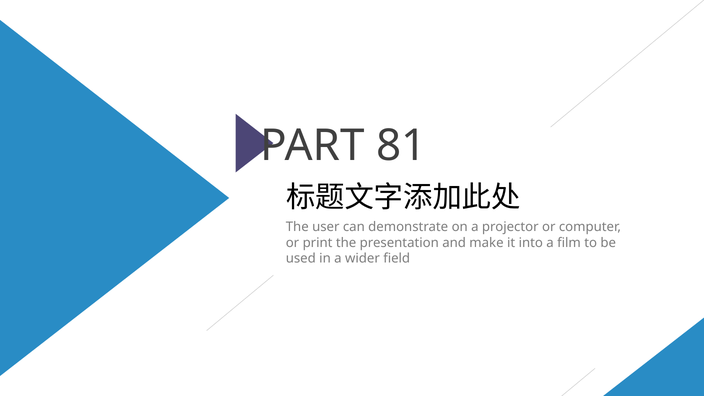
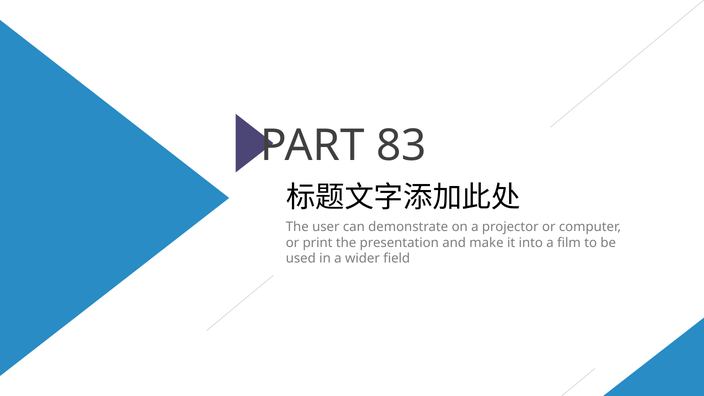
81: 81 -> 83
